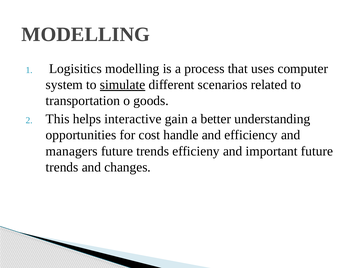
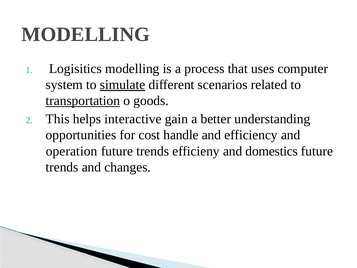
transportation underline: none -> present
managers: managers -> operation
important: important -> domestics
